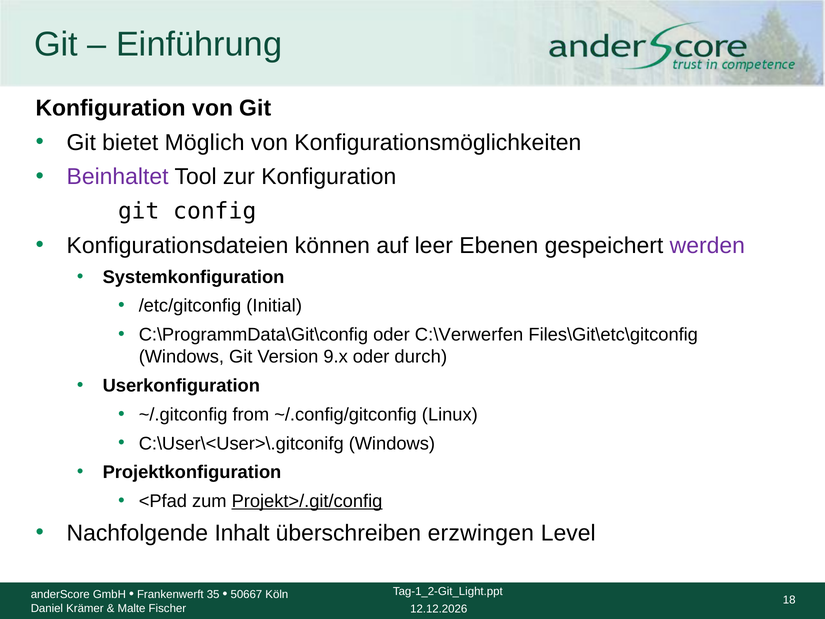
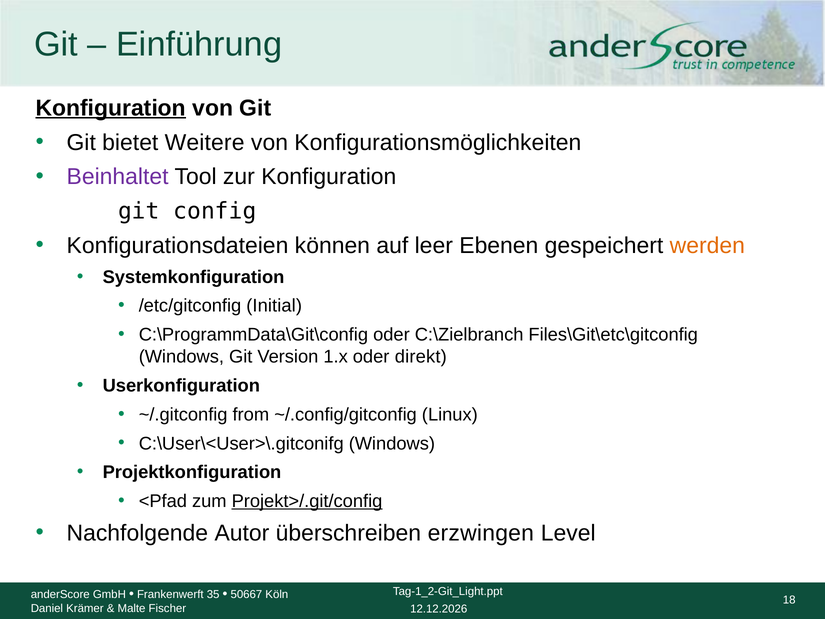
Konfiguration at (111, 108) underline: none -> present
Möglich: Möglich -> Weitere
werden colour: purple -> orange
C:\Verwerfen: C:\Verwerfen -> C:\Zielbranch
9.x: 9.x -> 1.x
durch: durch -> direkt
Inhalt: Inhalt -> Autor
